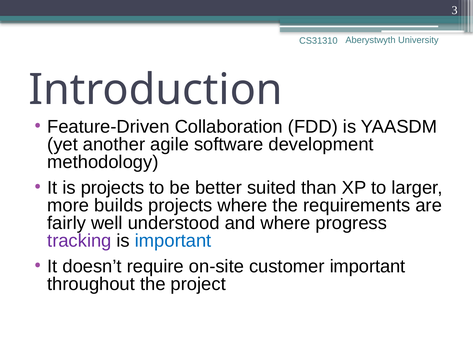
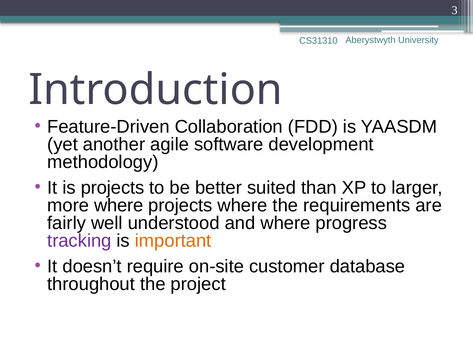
more builds: builds -> where
important at (173, 241) colour: blue -> orange
customer important: important -> database
